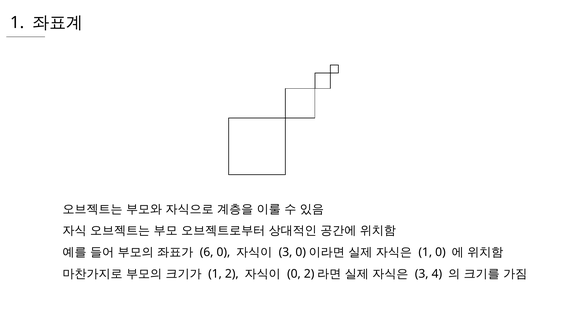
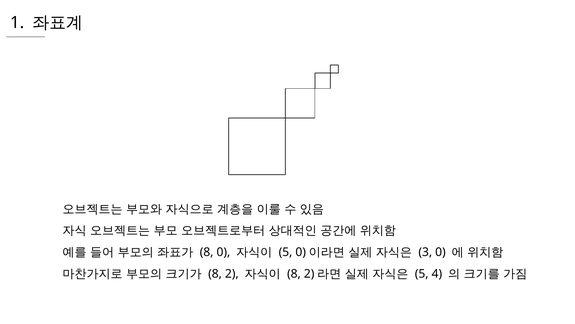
6 at (207, 252): 6 -> 8
3 at (286, 252): 3 -> 5
1 at (425, 252): 1 -> 3
1 at (215, 273): 1 -> 8
0 at (294, 273): 0 -> 8
3 at (422, 273): 3 -> 5
